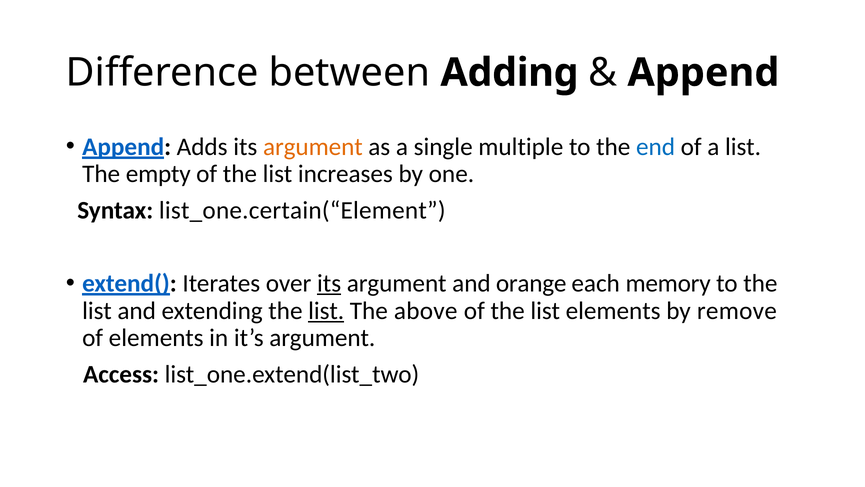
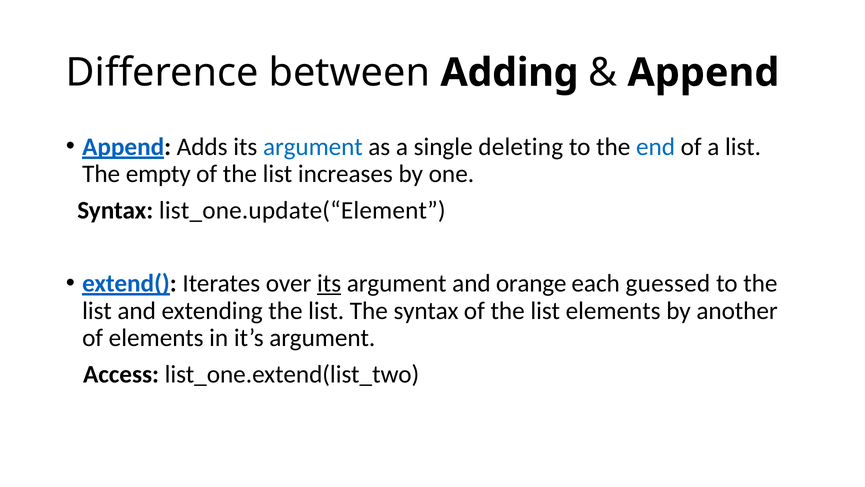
argument at (313, 147) colour: orange -> blue
multiple: multiple -> deleting
list_one.certain(“Element: list_one.certain(“Element -> list_one.update(“Element
memory: memory -> guessed
list at (326, 311) underline: present -> none
The above: above -> syntax
remove: remove -> another
